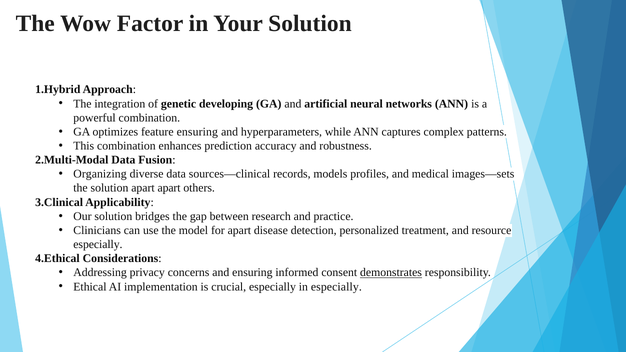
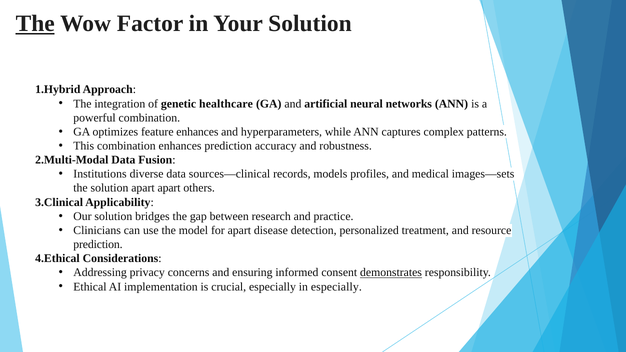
The at (35, 24) underline: none -> present
developing: developing -> healthcare
feature ensuring: ensuring -> enhances
Organizing: Organizing -> Institutions
especially at (98, 245): especially -> prediction
